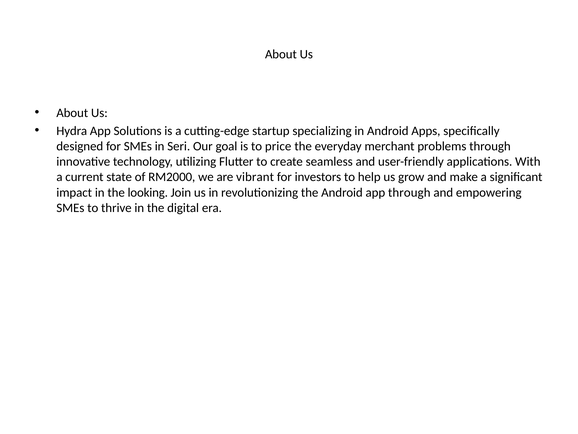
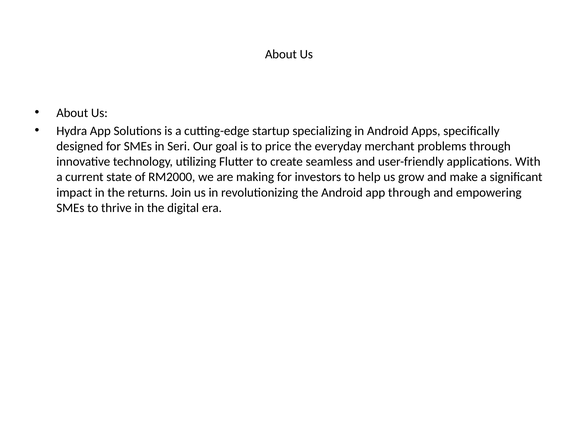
vibrant: vibrant -> making
looking: looking -> returns
